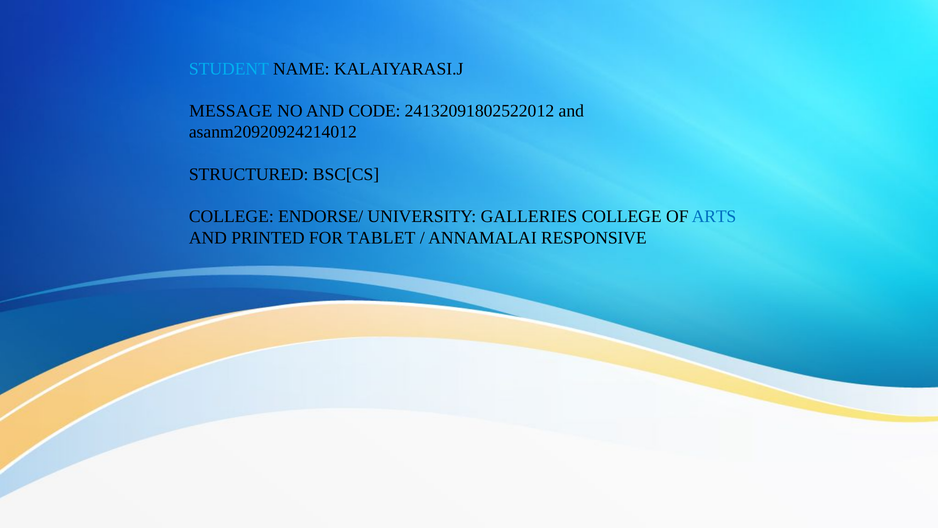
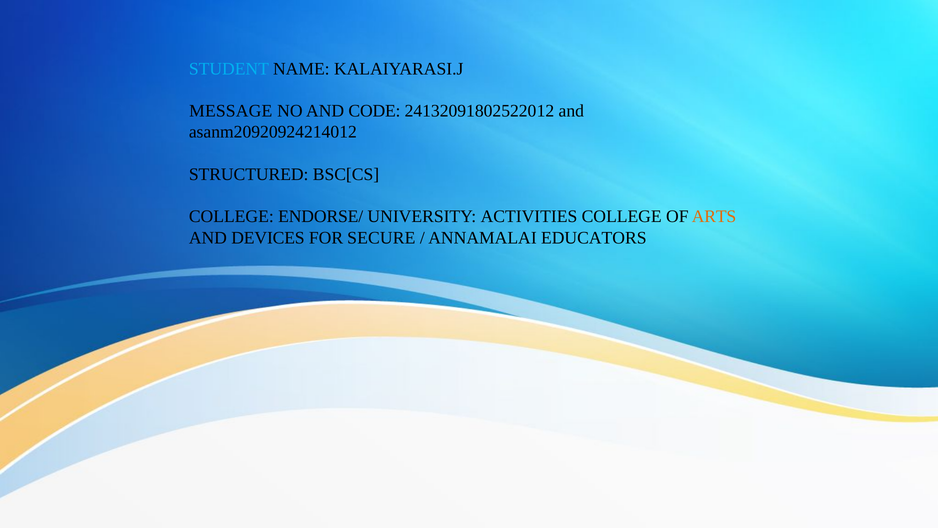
GALLERIES: GALLERIES -> ACTIVITIES
ARTS colour: blue -> orange
PRINTED: PRINTED -> DEVICES
TABLET: TABLET -> SECURE
RESPONSIVE: RESPONSIVE -> EDUCATORS
